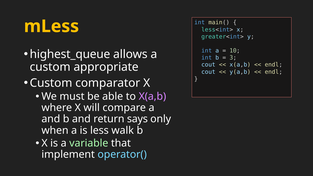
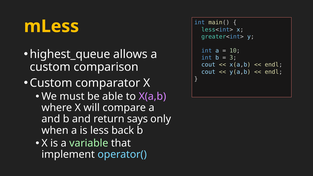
appropriate: appropriate -> comparison
walk: walk -> back
